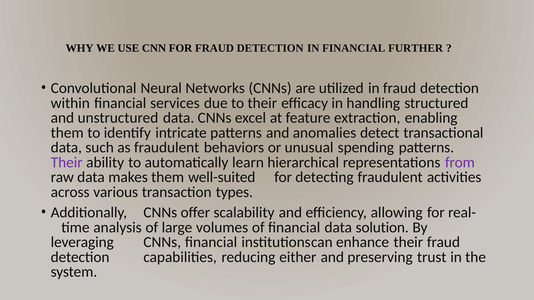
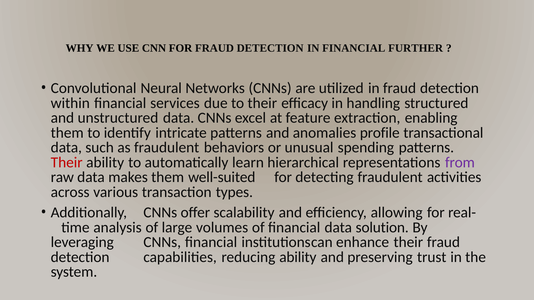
detect: detect -> profile
Their at (67, 163) colour: purple -> red
reducing either: either -> ability
